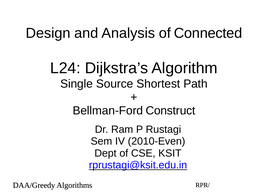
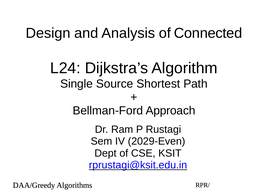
Construct: Construct -> Approach
2010-Even: 2010-Even -> 2029-Even
